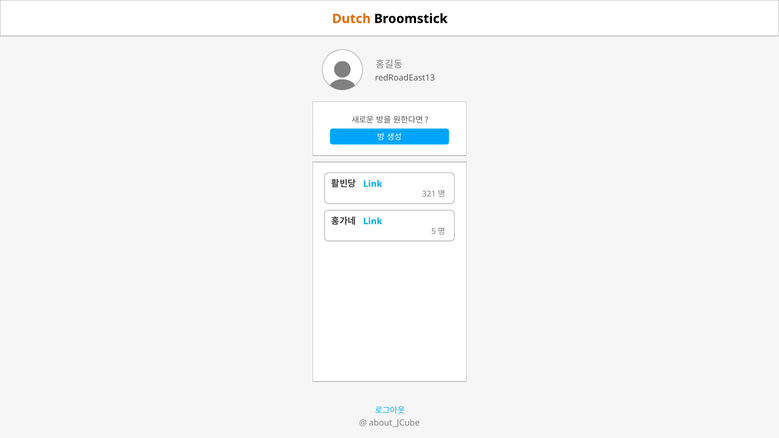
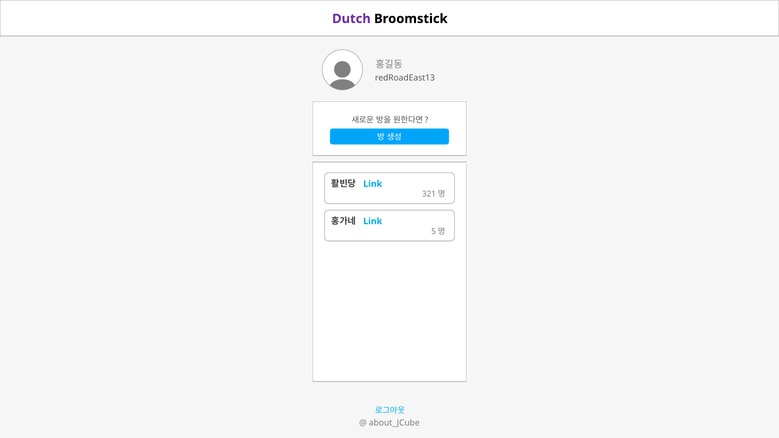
Dutch colour: orange -> purple
